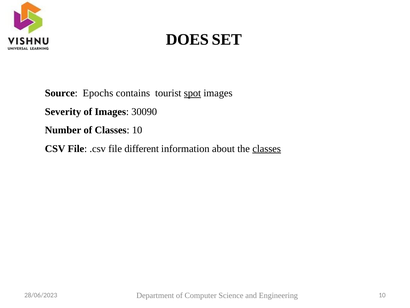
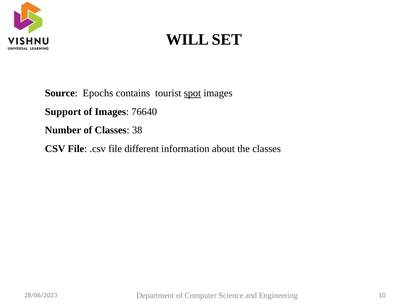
DOES: DOES -> WILL
Severity: Severity -> Support
30090: 30090 -> 76640
Classes 10: 10 -> 38
classes at (267, 148) underline: present -> none
